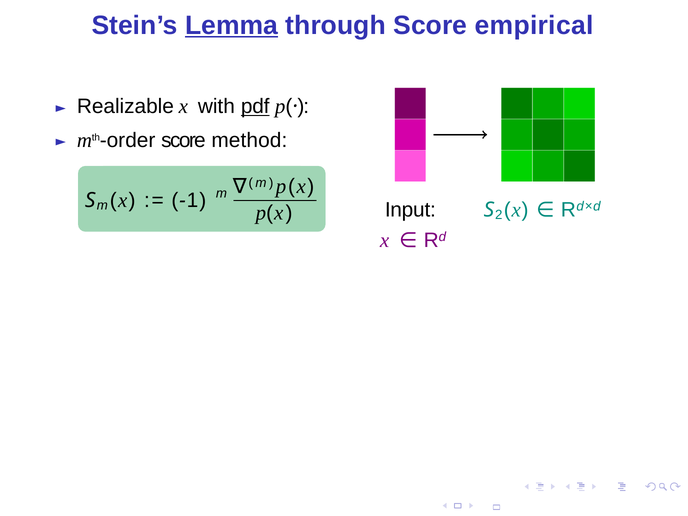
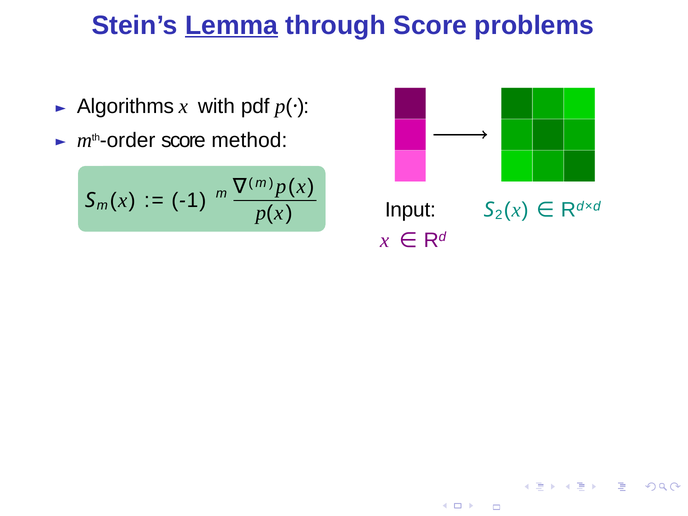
empirical: empirical -> problems
Realizable: Realizable -> Algorithms
pdf underline: present -> none
